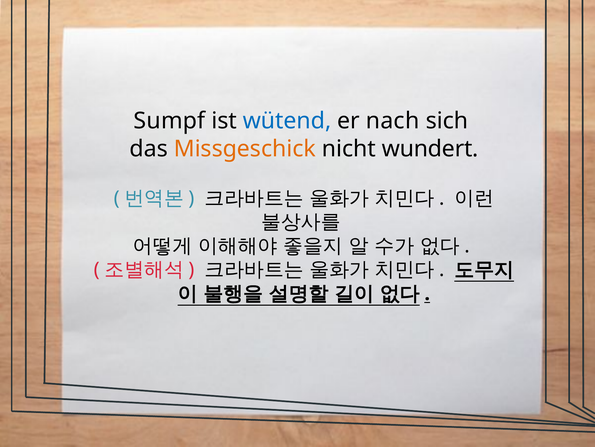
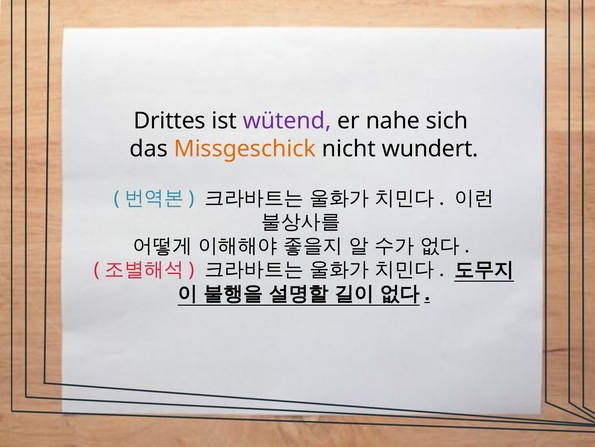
Sumpf: Sumpf -> Drittes
wütend colour: blue -> purple
nach: nach -> nahe
